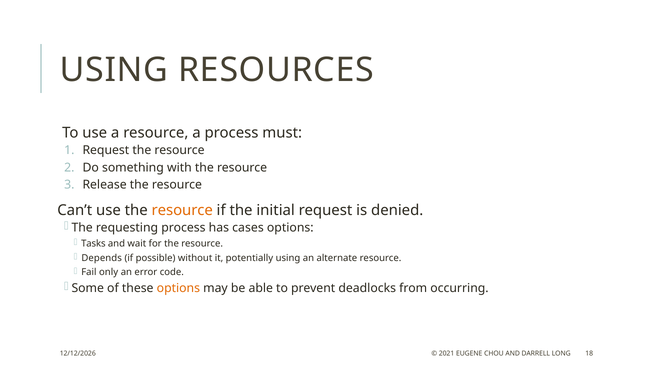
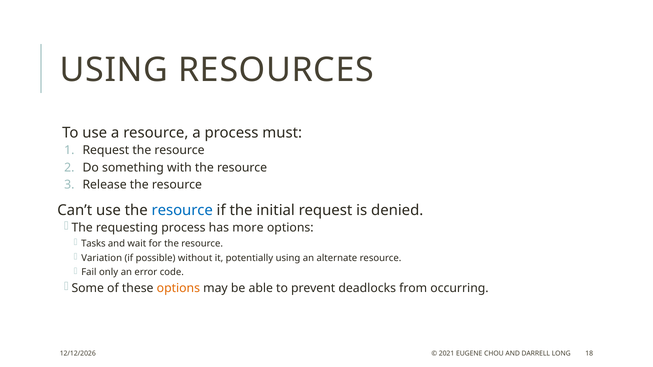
resource at (182, 210) colour: orange -> blue
cases: cases -> more
Depends: Depends -> Variation
